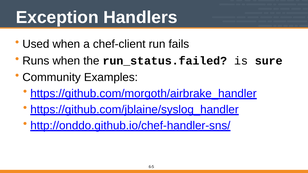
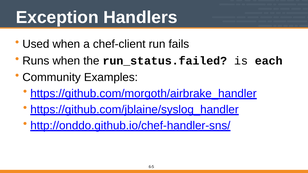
sure: sure -> each
